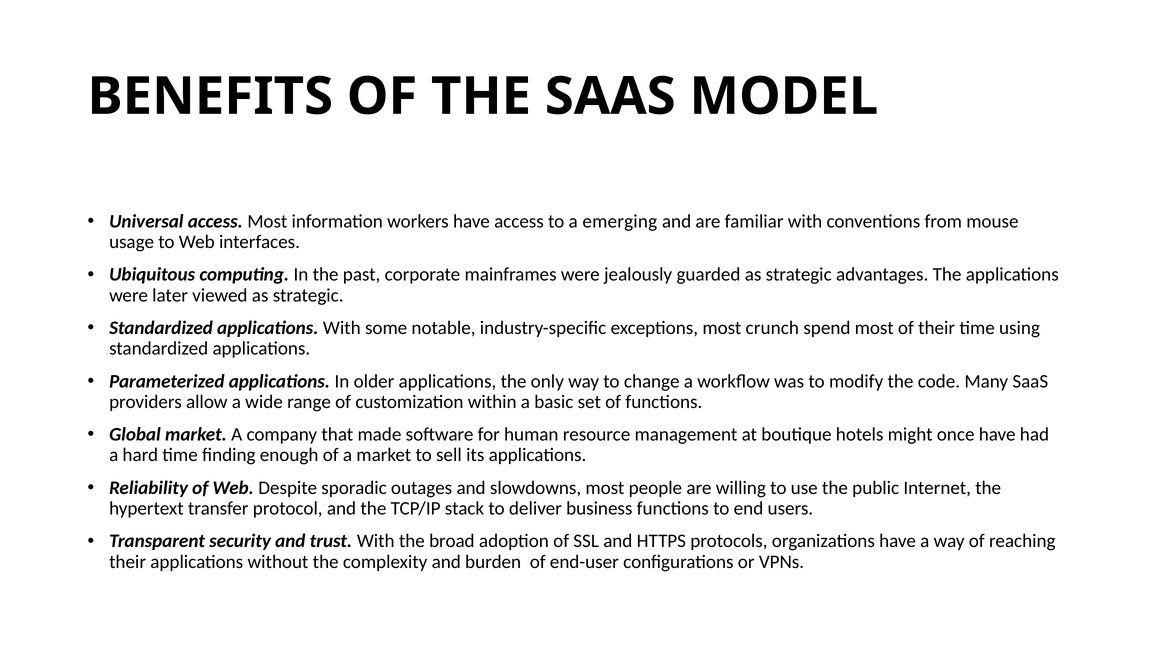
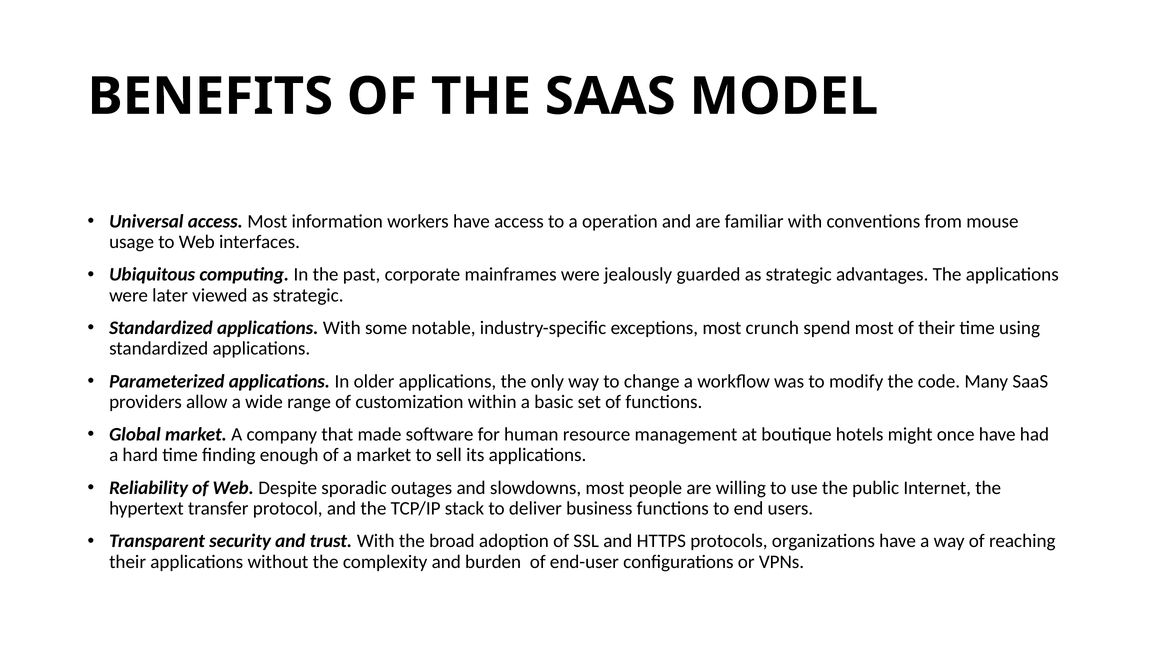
emerging: emerging -> operation
